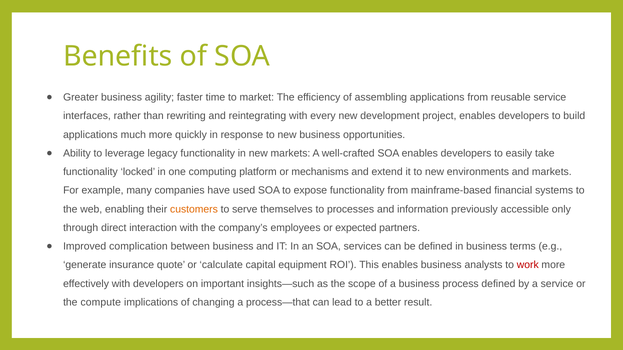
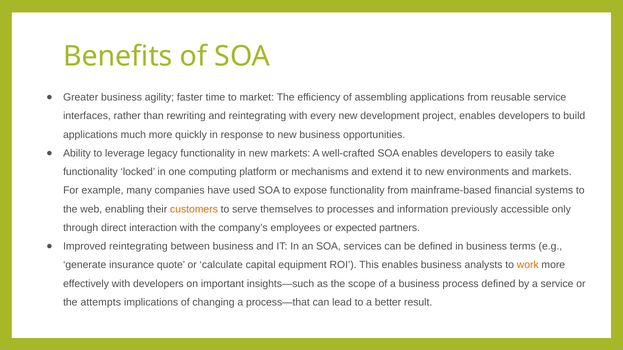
Improved complication: complication -> reintegrating
work colour: red -> orange
compute: compute -> attempts
